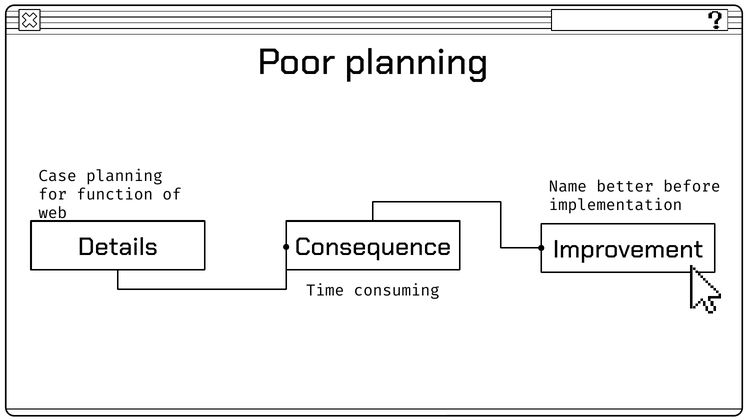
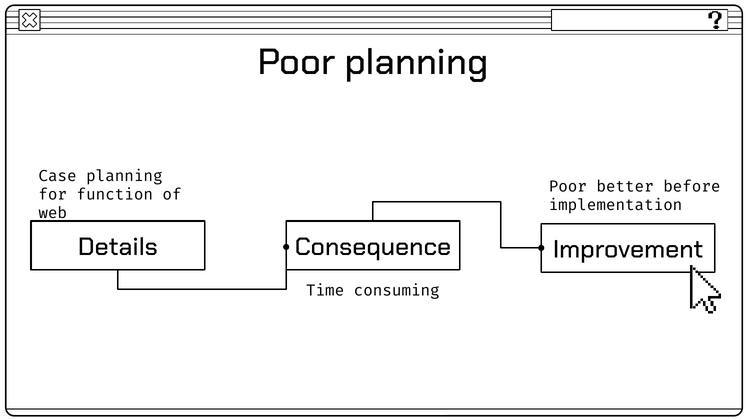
Name at (568, 186): Name -> Poor
